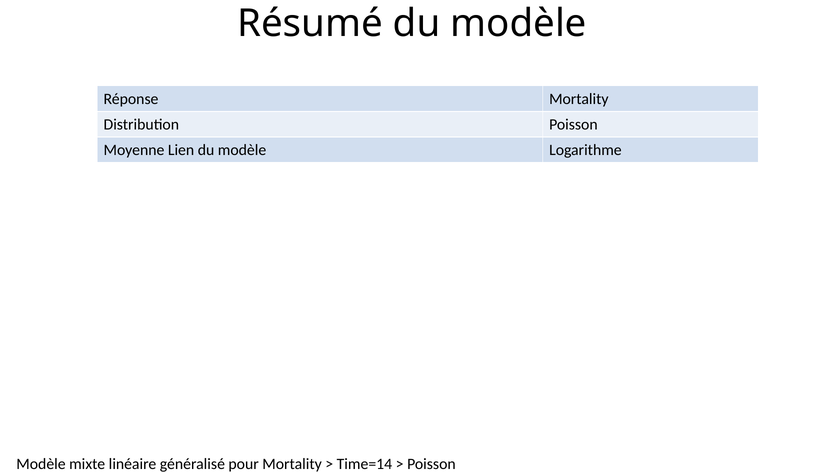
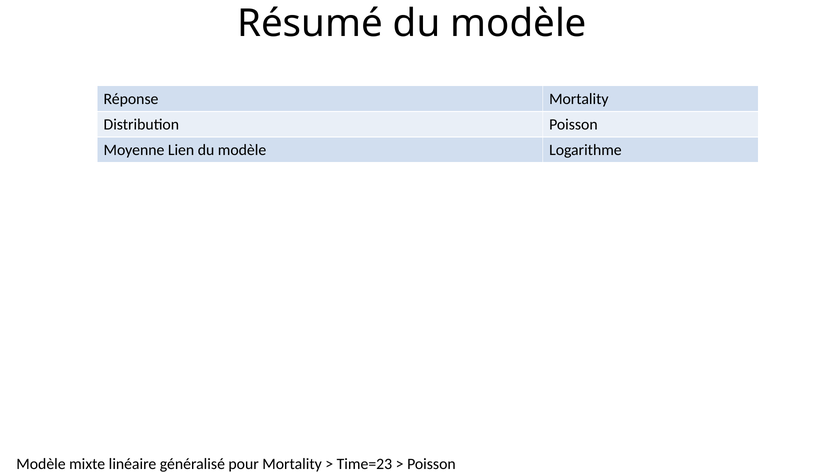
Time=14: Time=14 -> Time=23
